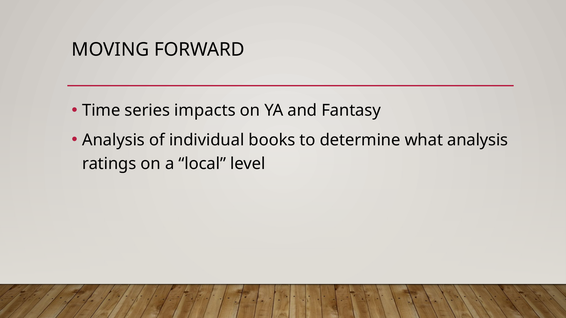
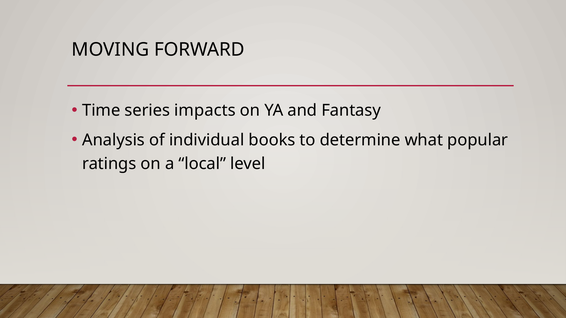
what analysis: analysis -> popular
